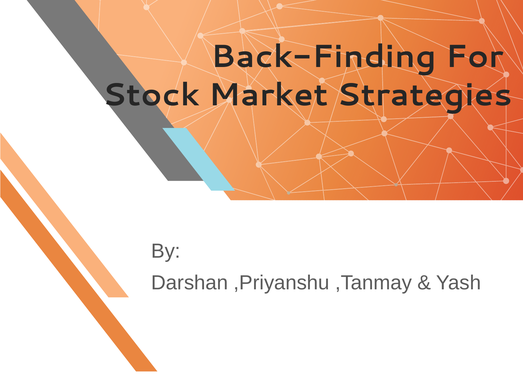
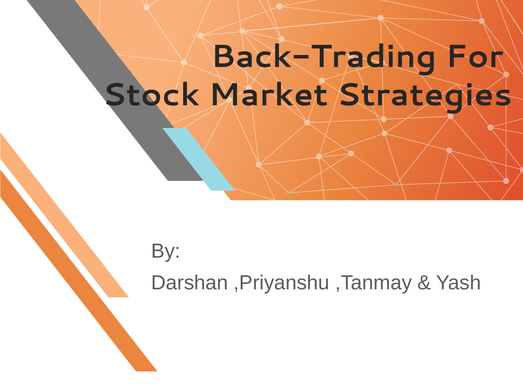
Back-Finding: Back-Finding -> Back-Trading
